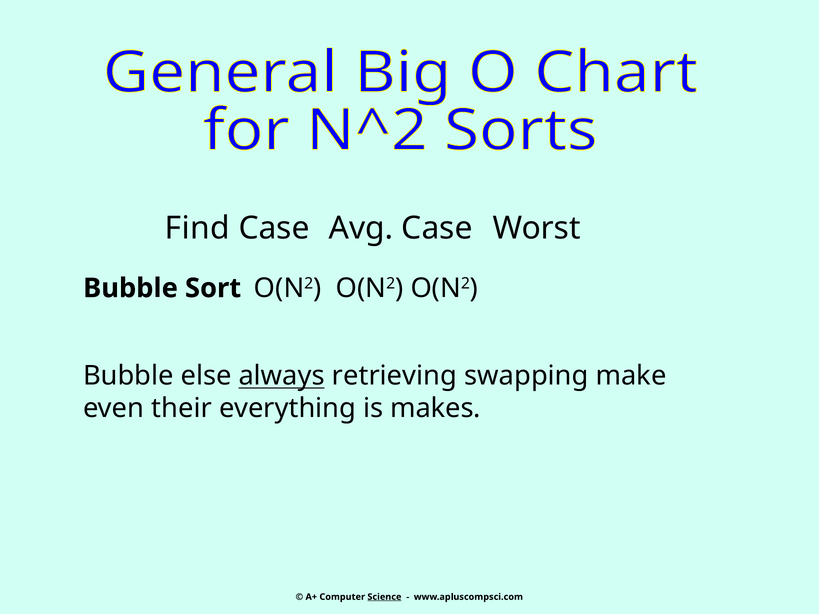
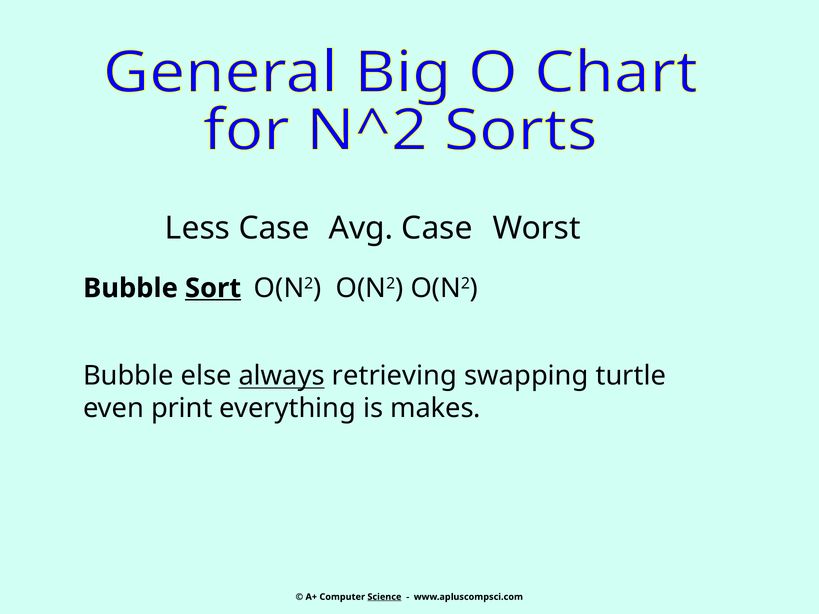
Find: Find -> Less
Sort underline: none -> present
make: make -> turtle
their: their -> print
